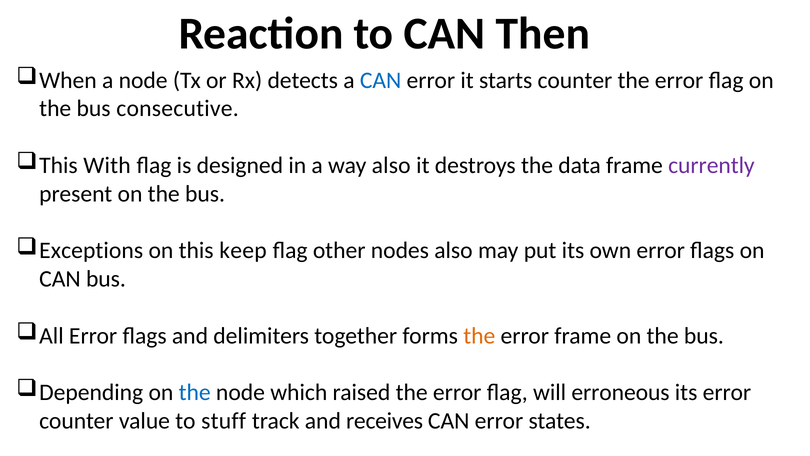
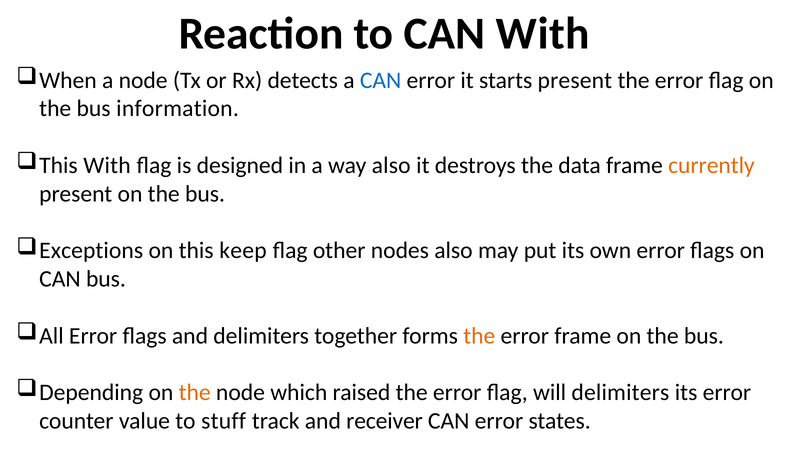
CAN Then: Then -> With
starts counter: counter -> present
consecutive: consecutive -> information
currently colour: purple -> orange
the at (195, 392) colour: blue -> orange
will erroneous: erroneous -> delimiters
receives: receives -> receiver
